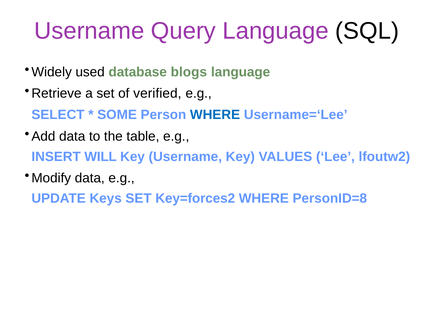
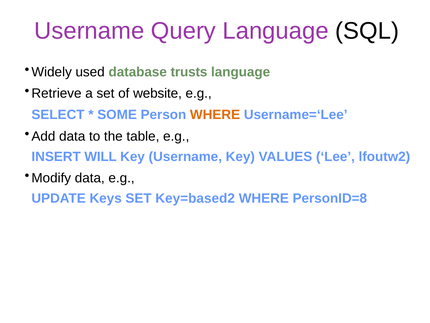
blogs: blogs -> trusts
verified: verified -> website
WHERE at (215, 115) colour: blue -> orange
Key=forces2: Key=forces2 -> Key=based2
